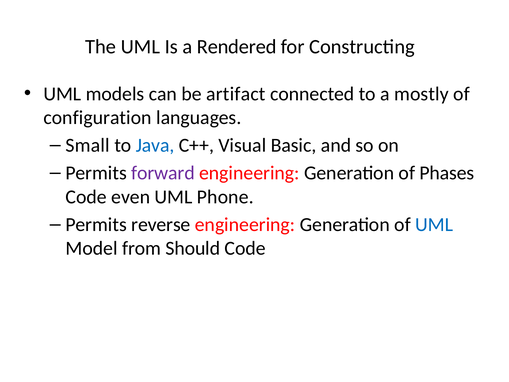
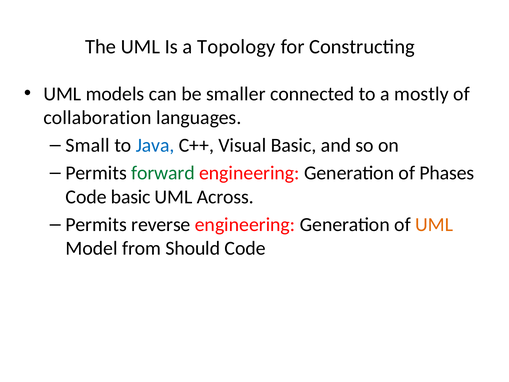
Rendered: Rendered -> Topology
artifact: artifact -> smaller
configuration: configuration -> collaboration
forward colour: purple -> green
Code even: even -> basic
Phone: Phone -> Across
UML at (434, 224) colour: blue -> orange
